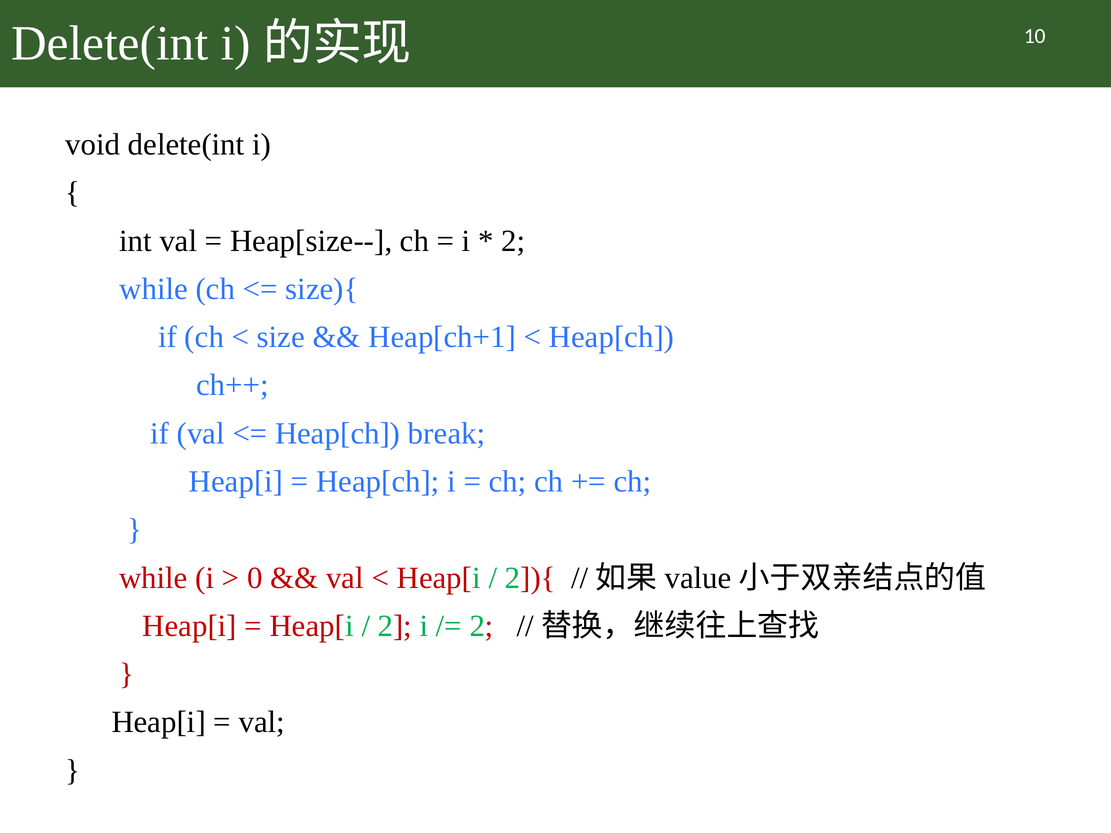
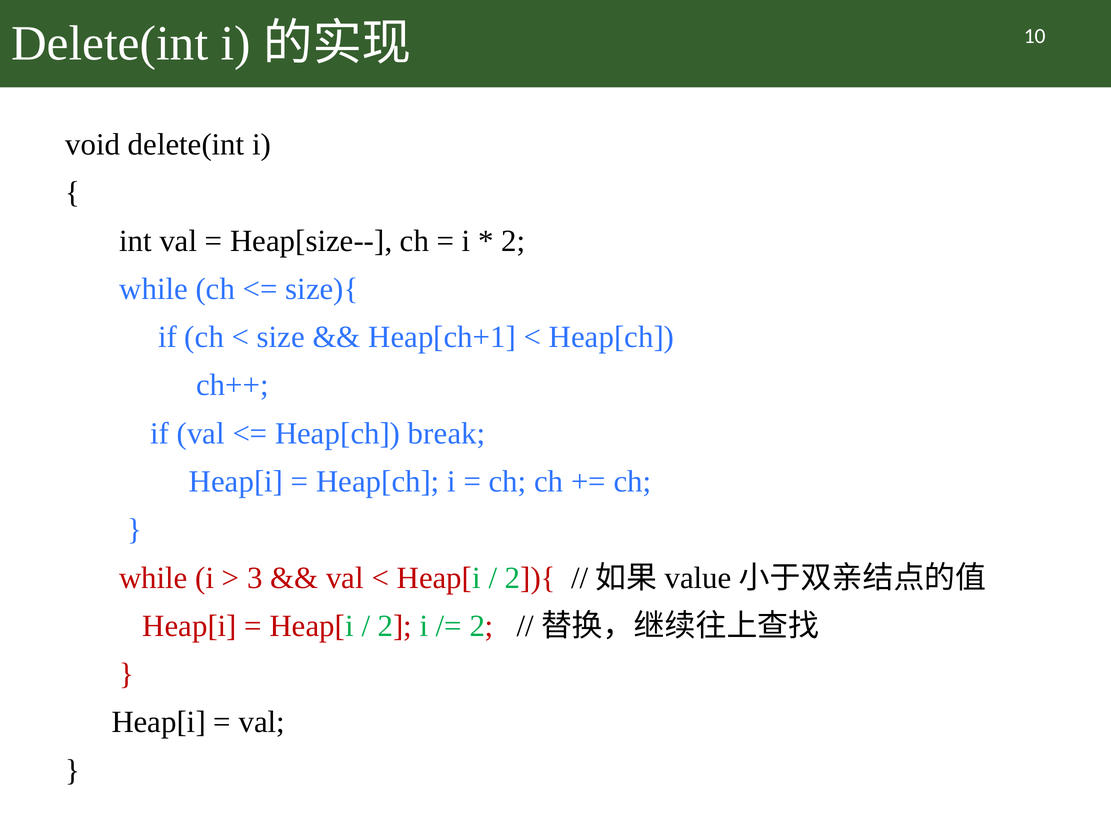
0: 0 -> 3
